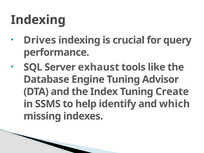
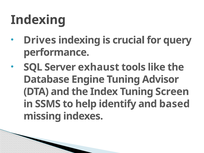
Create: Create -> Screen
which: which -> based
